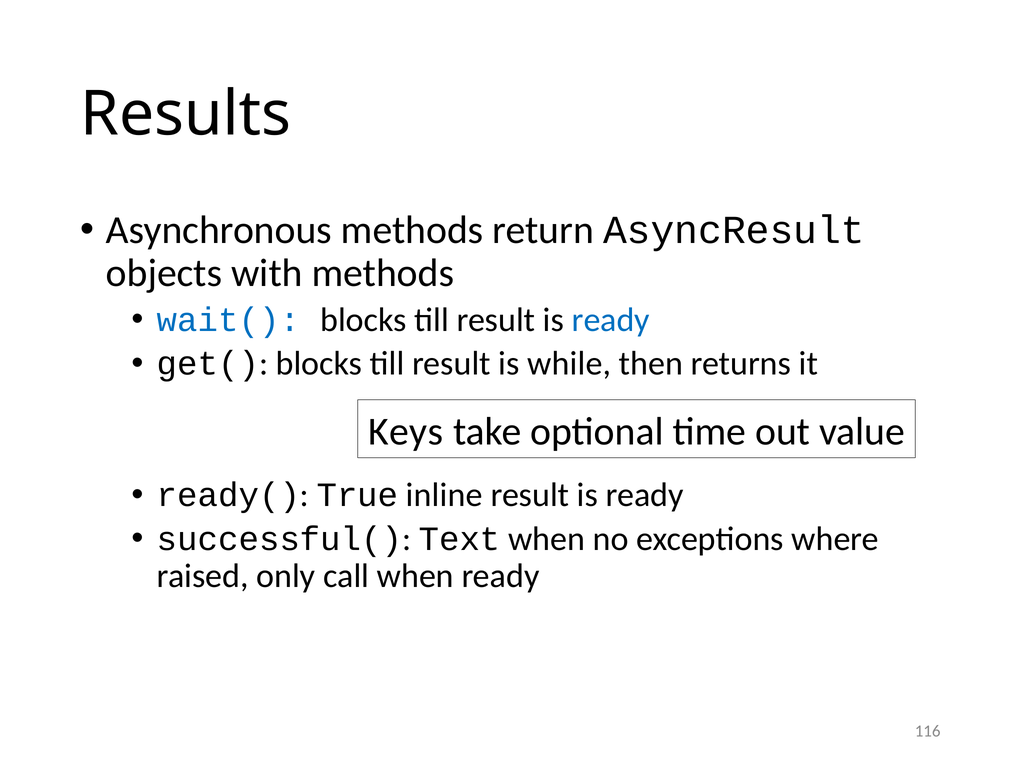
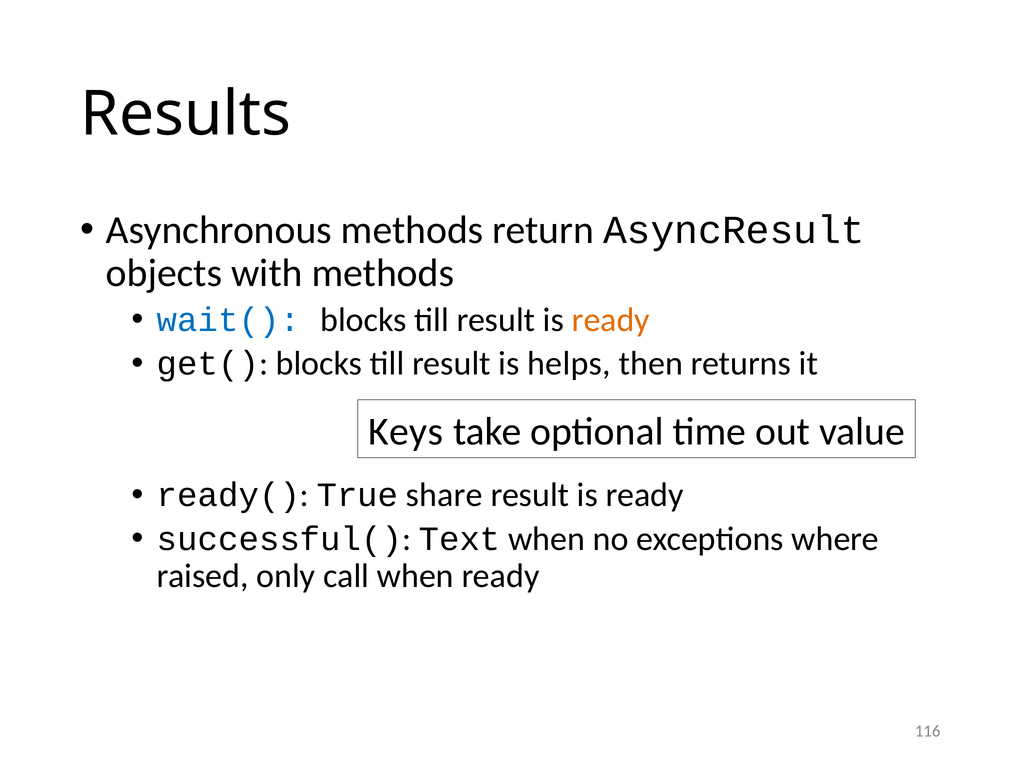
ready at (611, 320) colour: blue -> orange
while: while -> helps
inline: inline -> share
